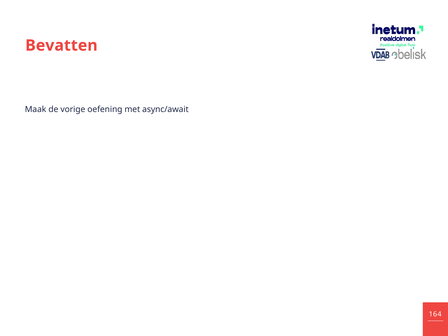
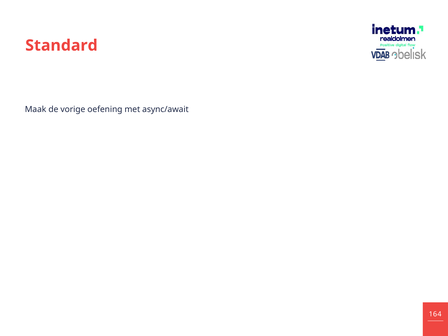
Bevatten: Bevatten -> Standard
